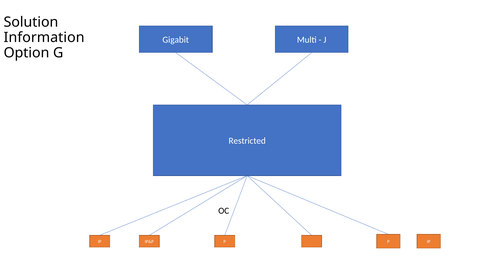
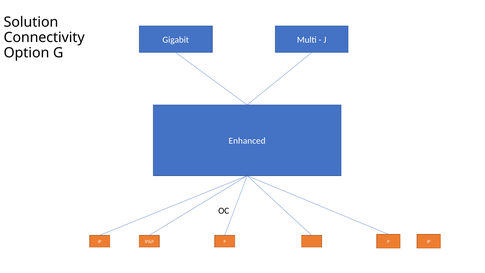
Information: Information -> Connectivity
Restricted: Restricted -> Enhanced
